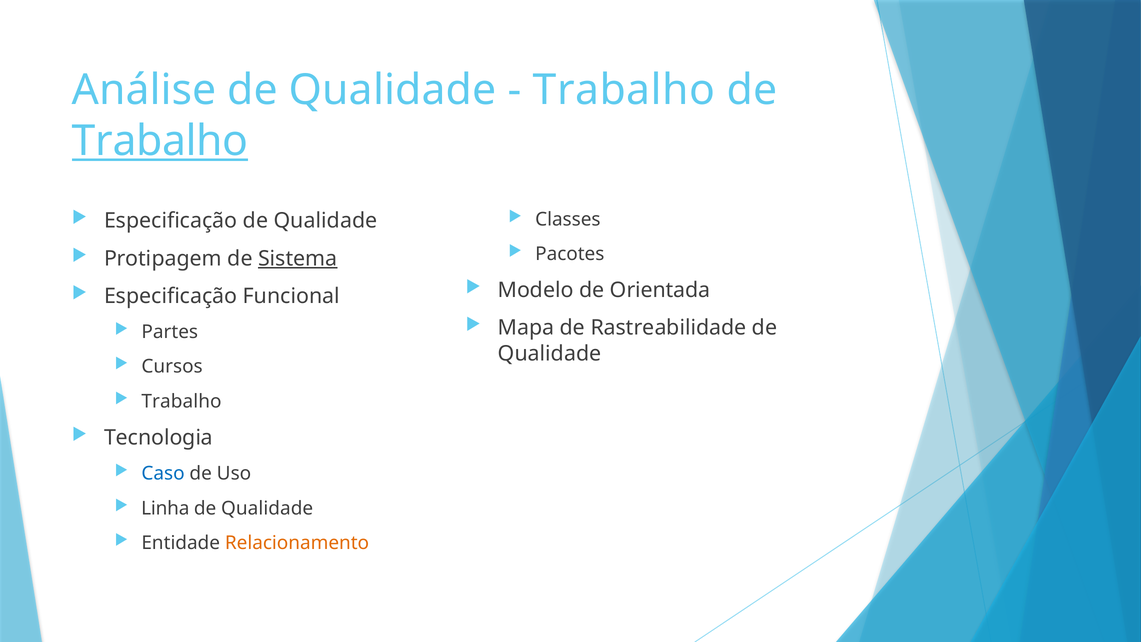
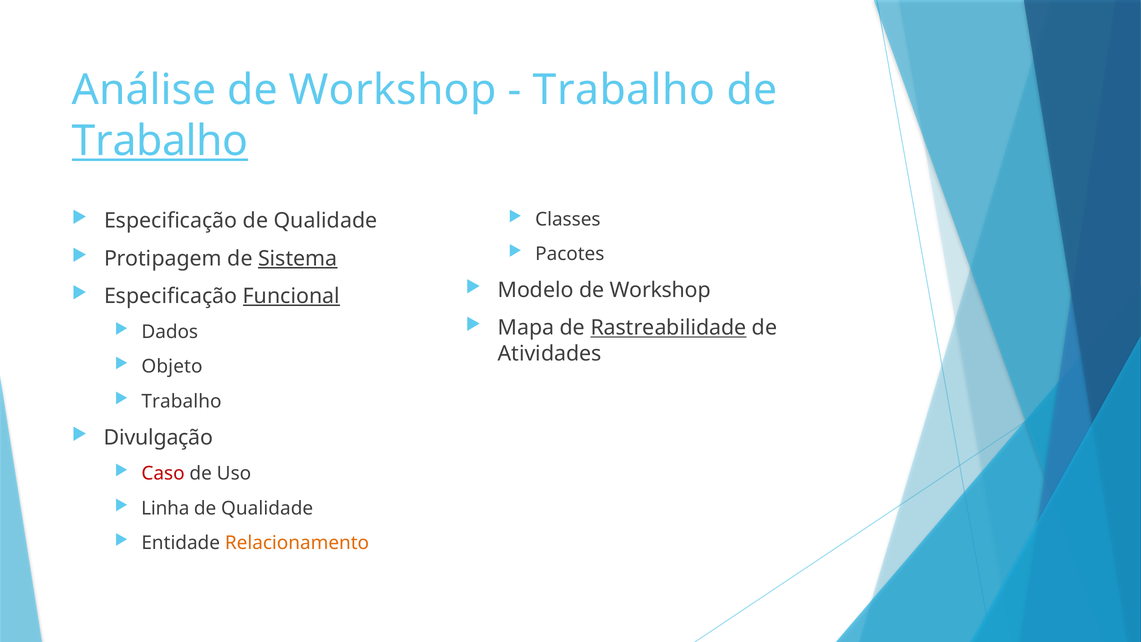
Análise de Qualidade: Qualidade -> Workshop
Modelo de Orientada: Orientada -> Workshop
Funcional underline: none -> present
Rastreabilidade underline: none -> present
Partes: Partes -> Dados
Qualidade at (550, 353): Qualidade -> Atividades
Cursos: Cursos -> Objeto
Tecnologia: Tecnologia -> Divulgação
Caso colour: blue -> red
